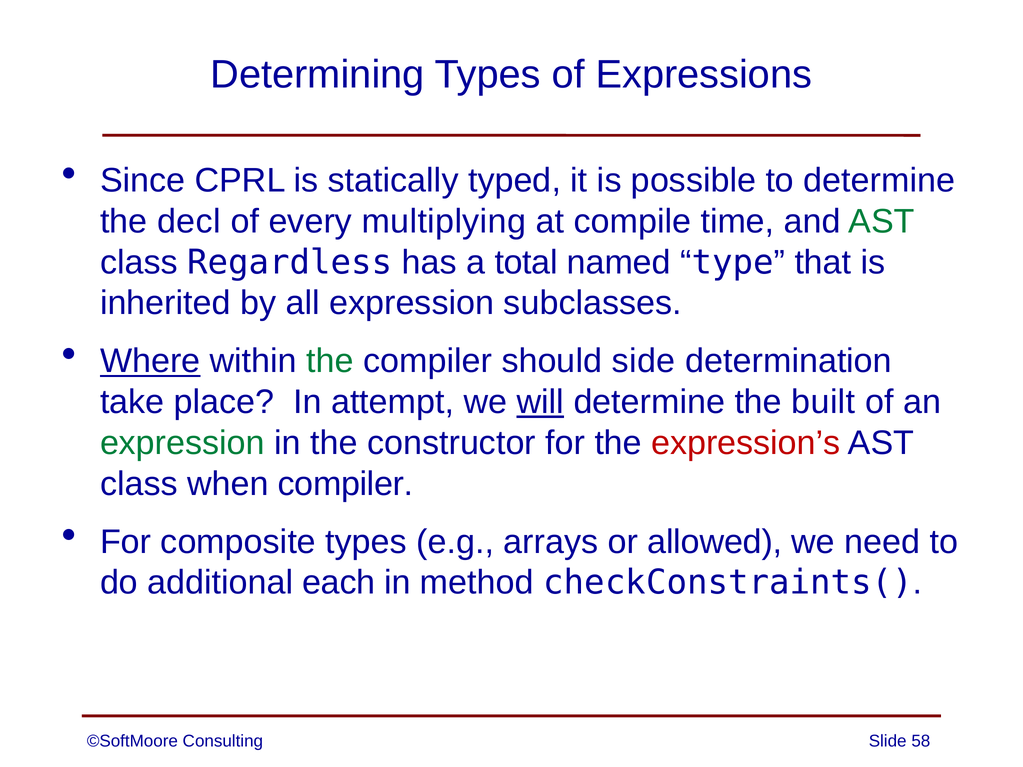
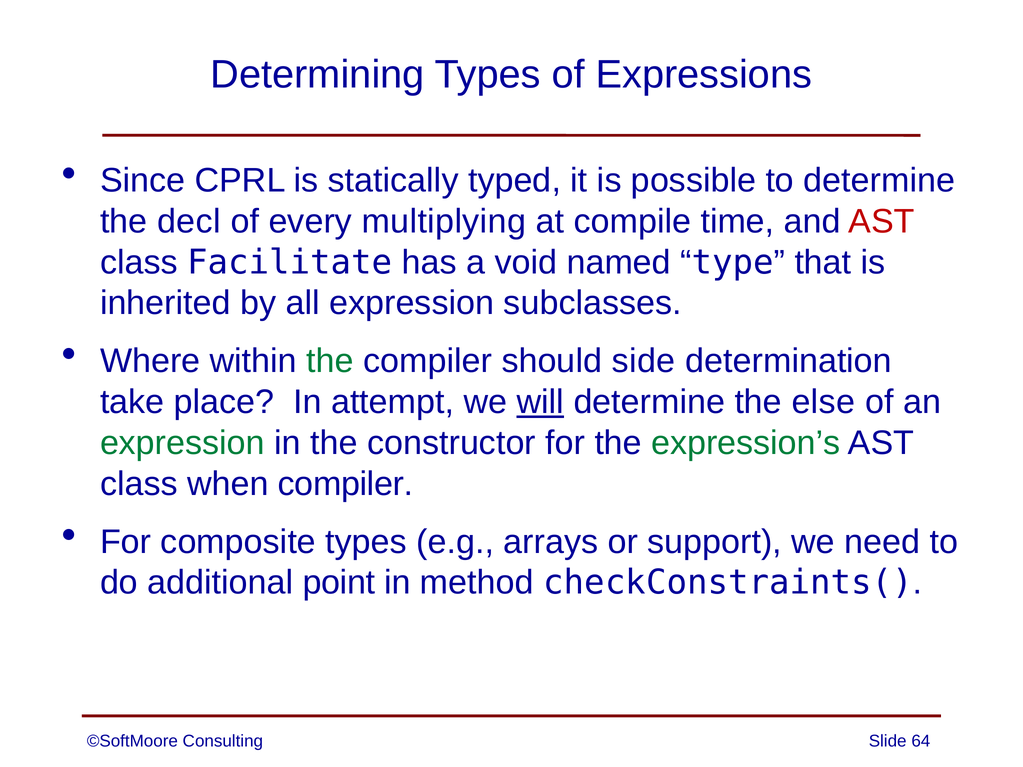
AST at (882, 221) colour: green -> red
Regardless: Regardless -> Facilitate
total: total -> void
Where underline: present -> none
built: built -> else
expression’s colour: red -> green
allowed: allowed -> support
each: each -> point
58: 58 -> 64
